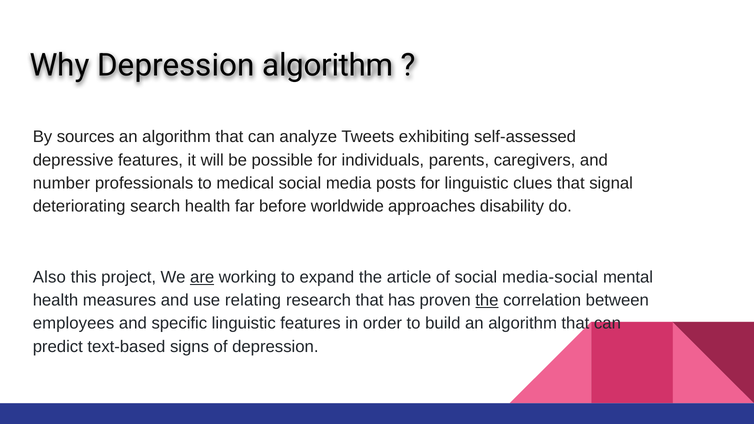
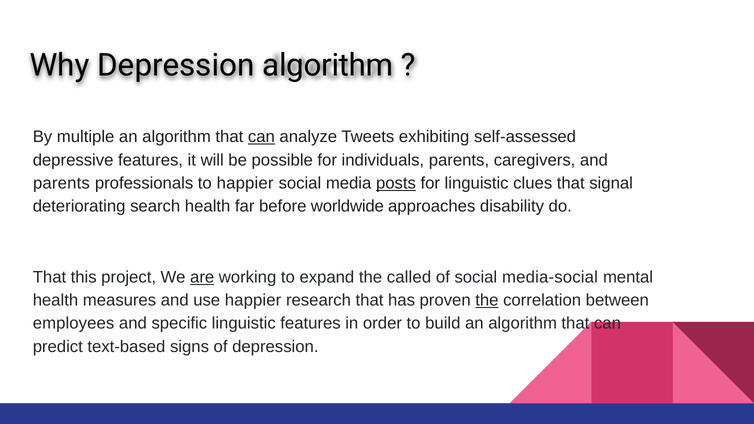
sources: sources -> multiple
can at (261, 137) underline: none -> present
number at (61, 183): number -> parents
to medical: medical -> happier
posts underline: none -> present
Also at (49, 277): Also -> That
article: article -> called
use relating: relating -> happier
